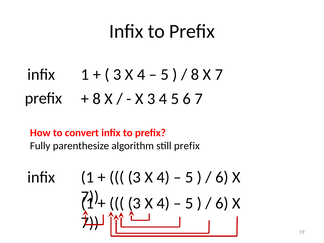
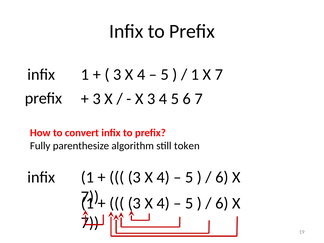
8 at (195, 75): 8 -> 1
8 at (97, 99): 8 -> 3
still prefix: prefix -> token
